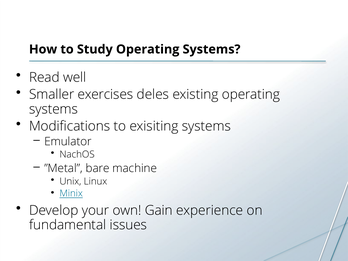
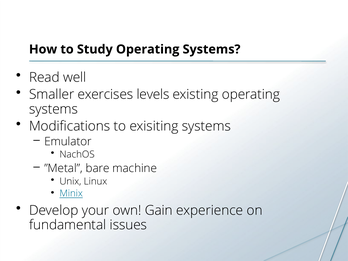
deles: deles -> levels
